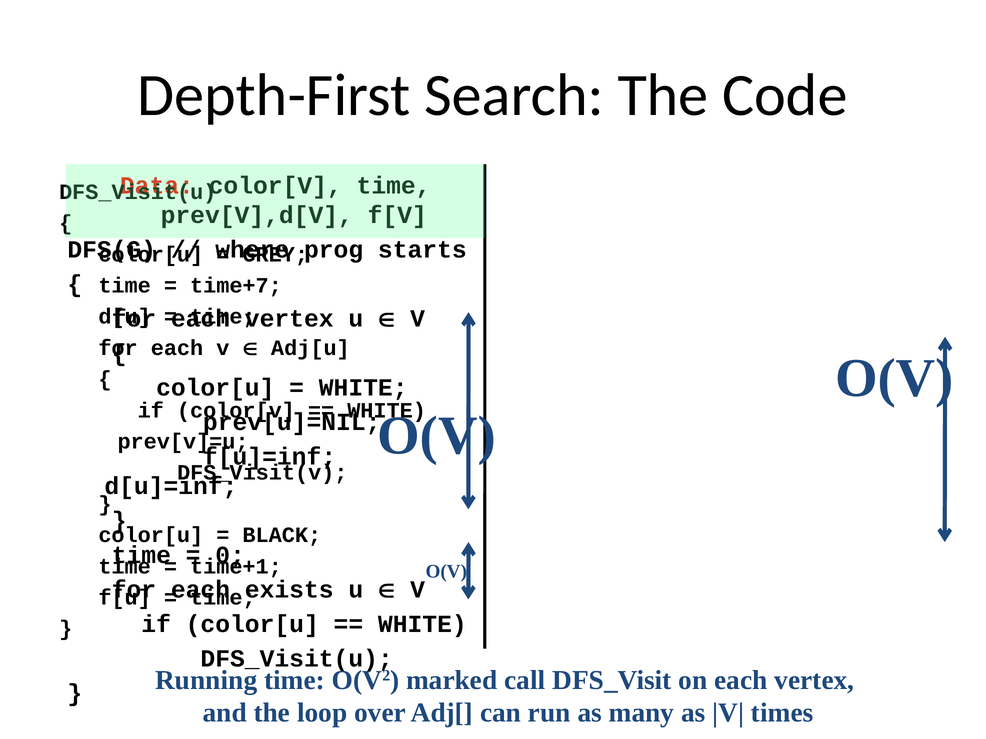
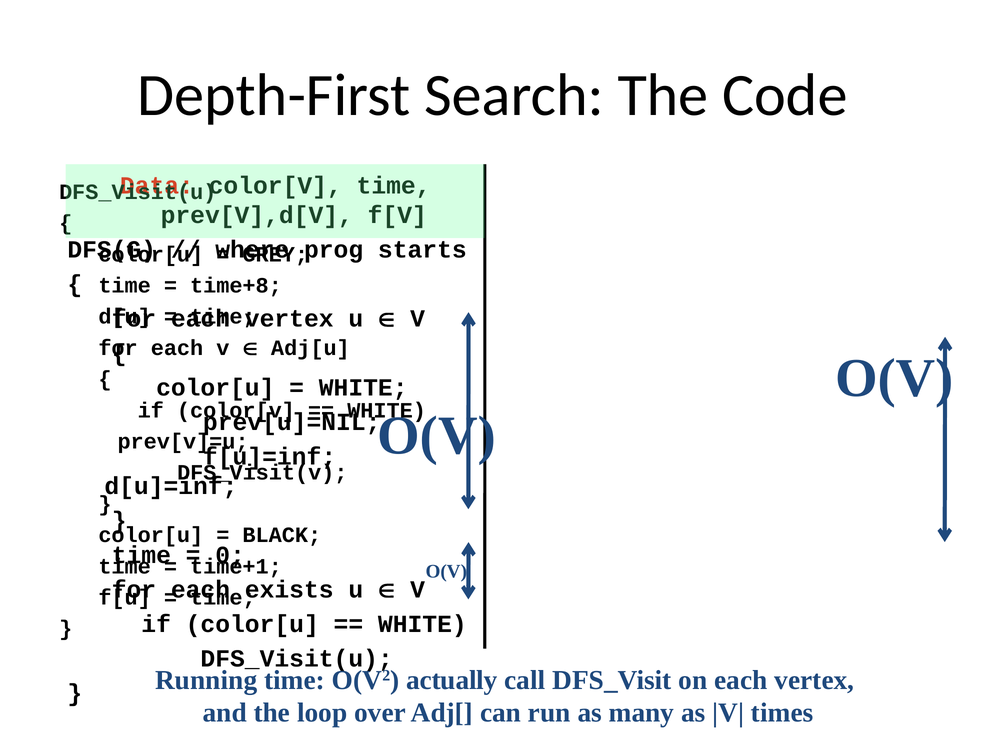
time+7: time+7 -> time+8
marked: marked -> actually
